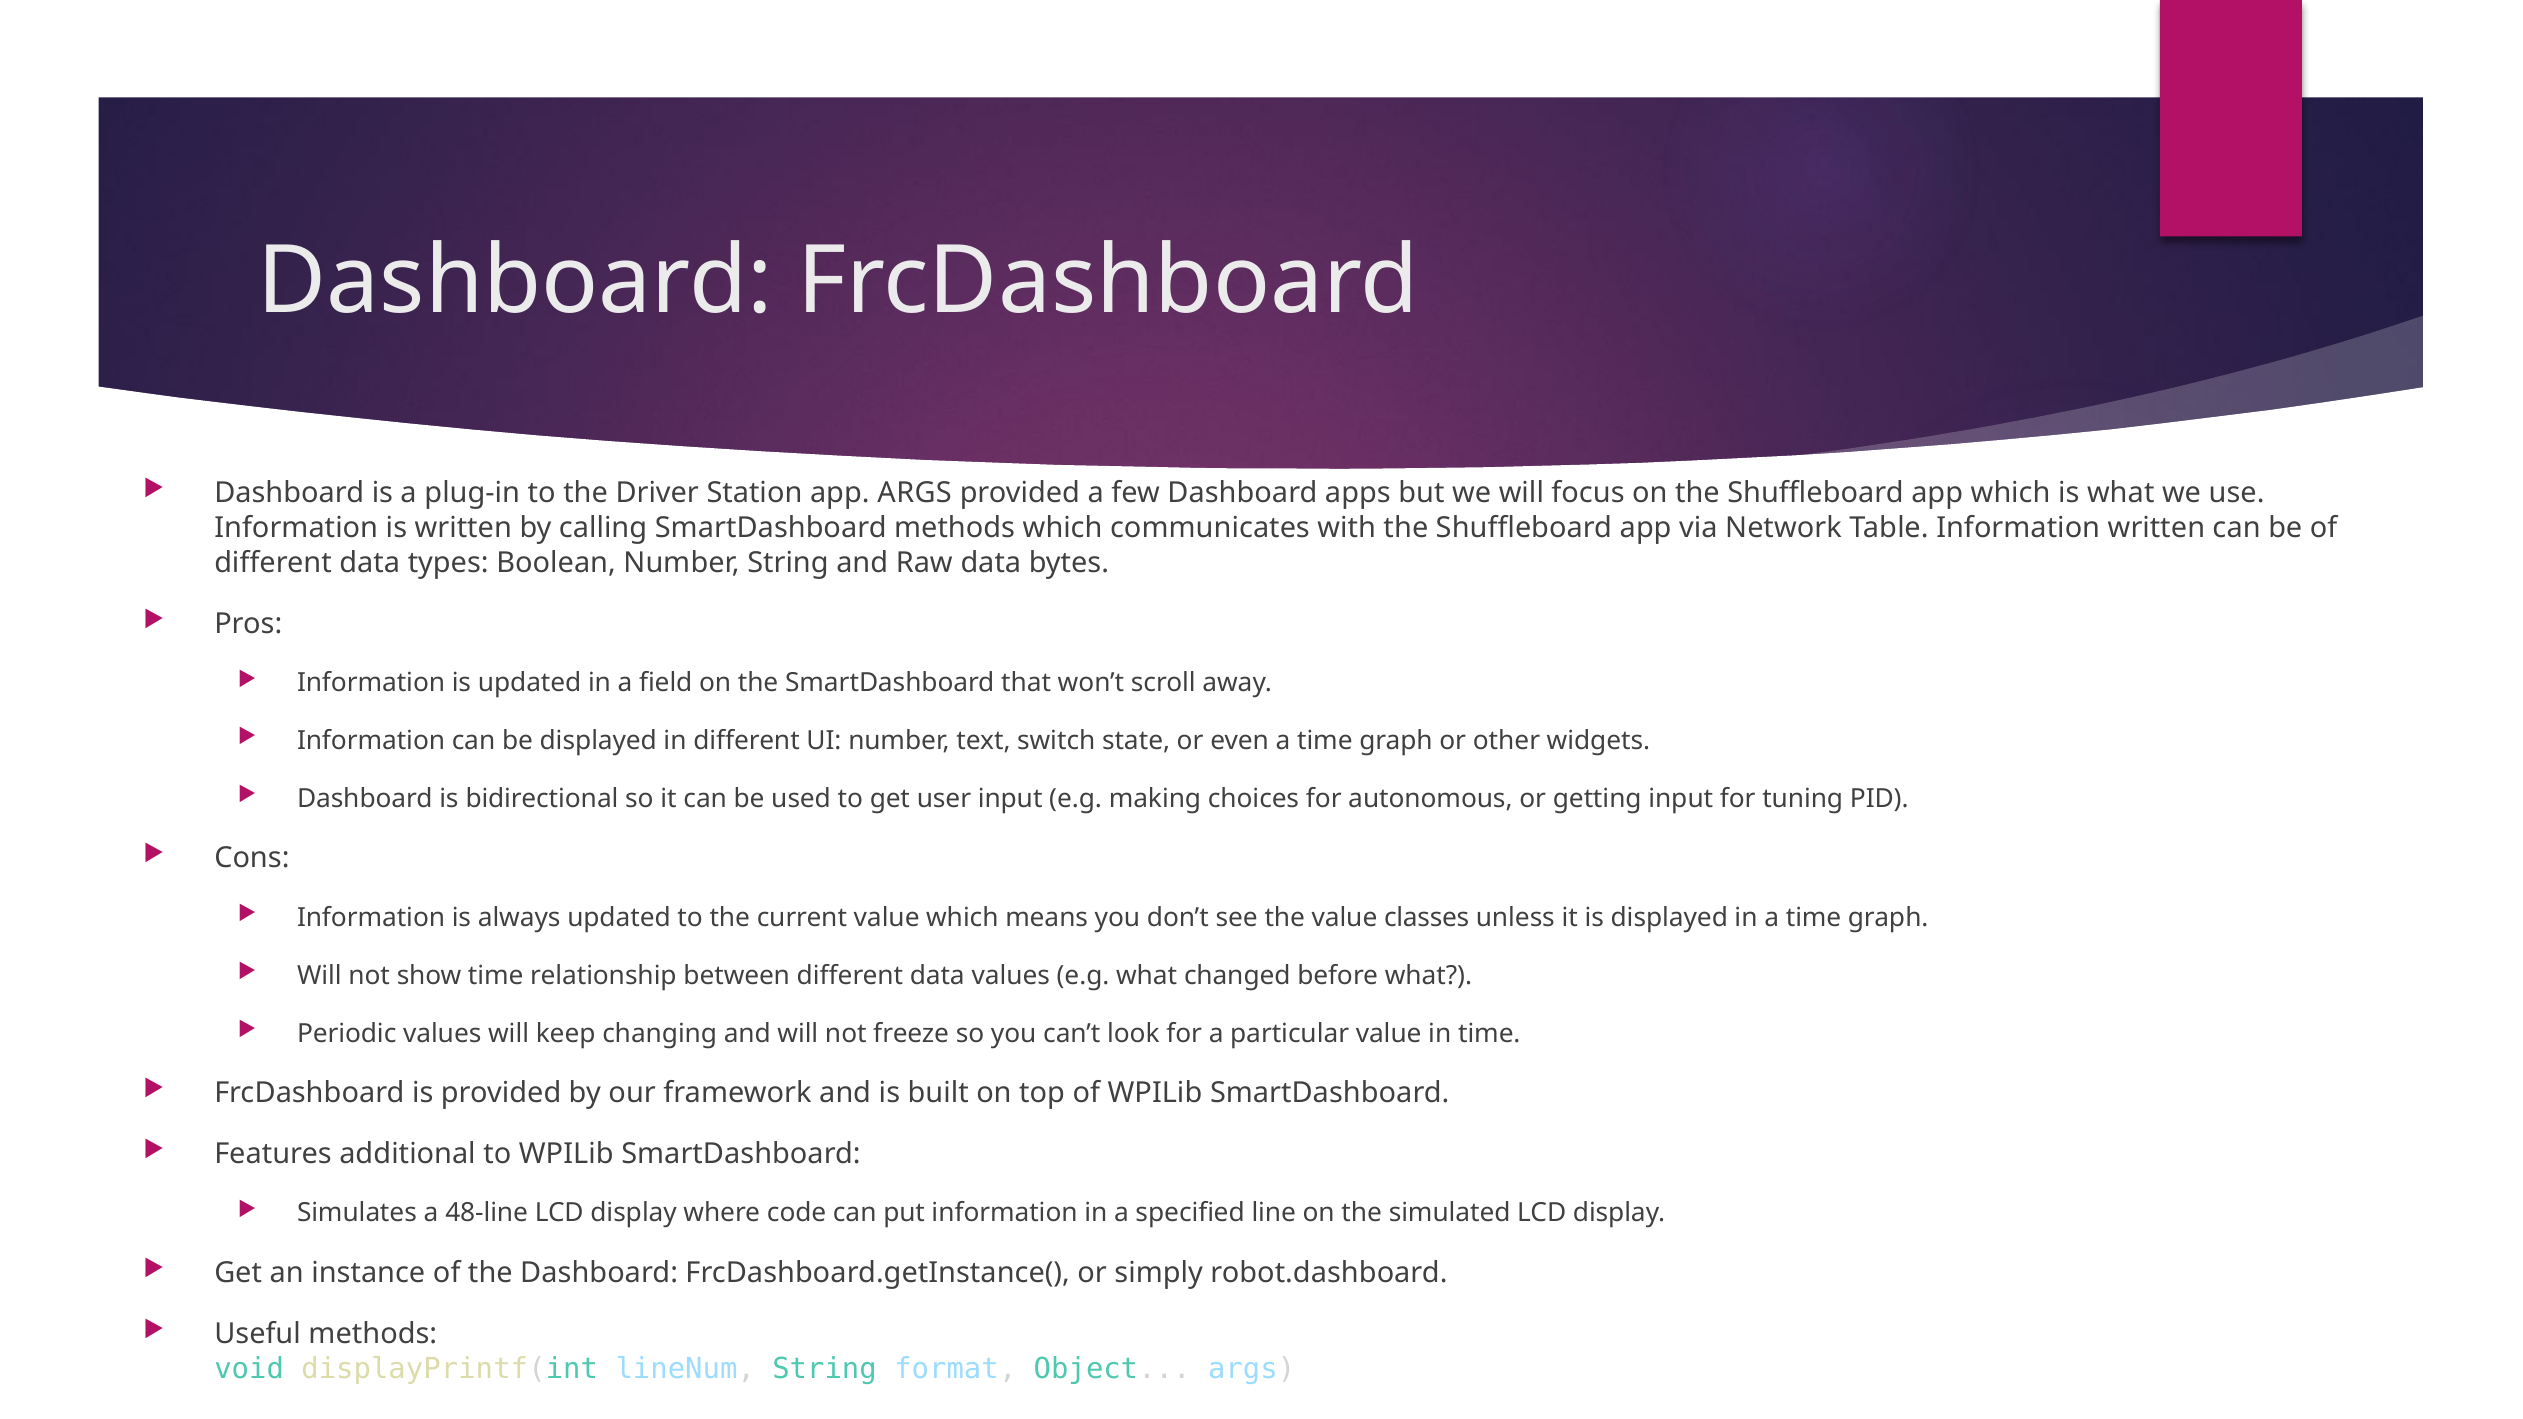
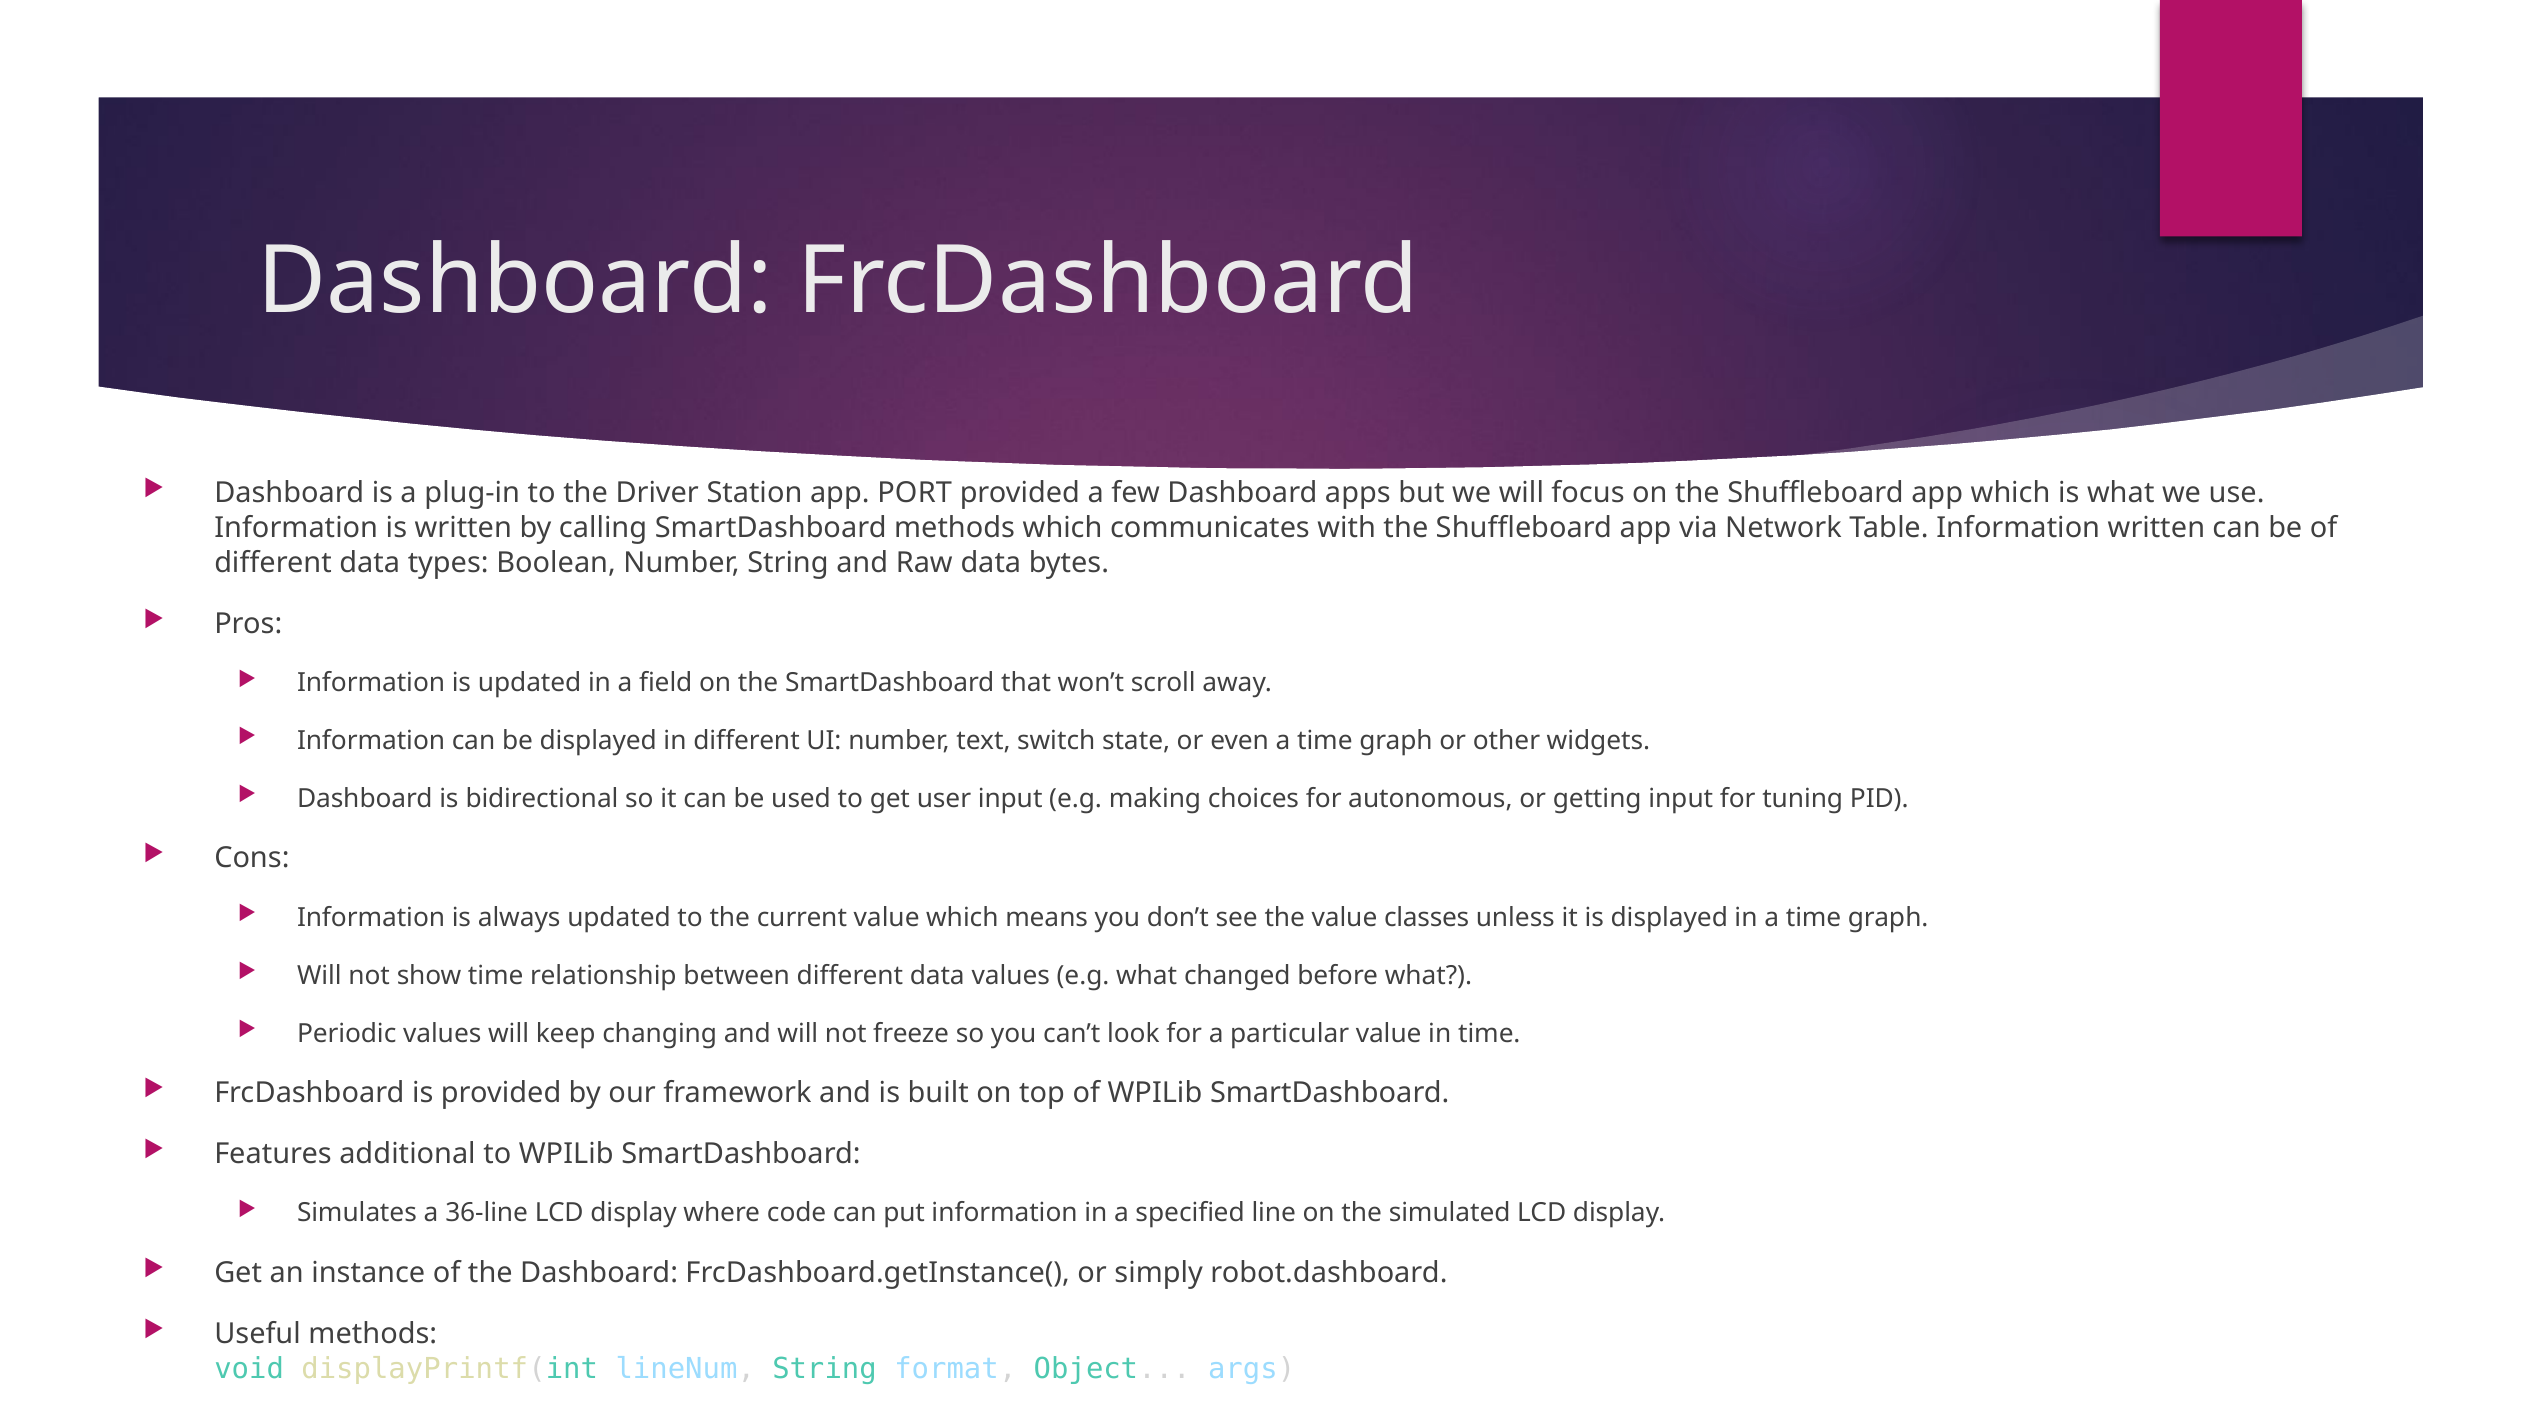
app ARGS: ARGS -> PORT
48-line: 48-line -> 36-line
